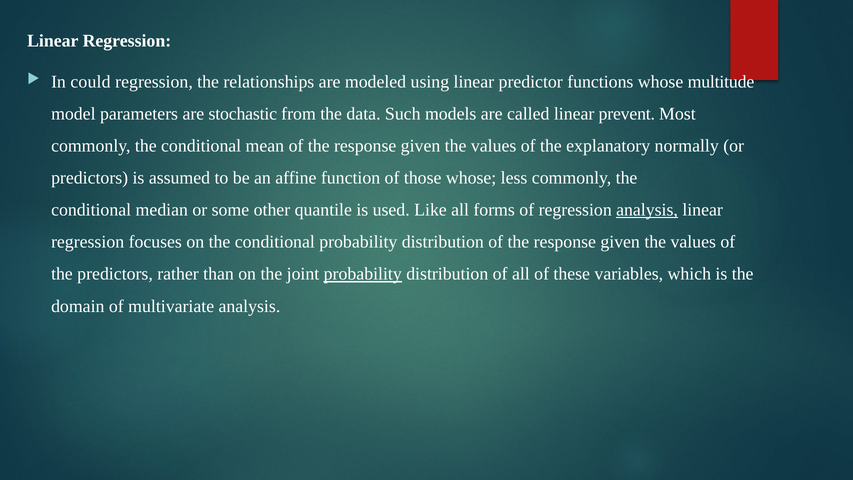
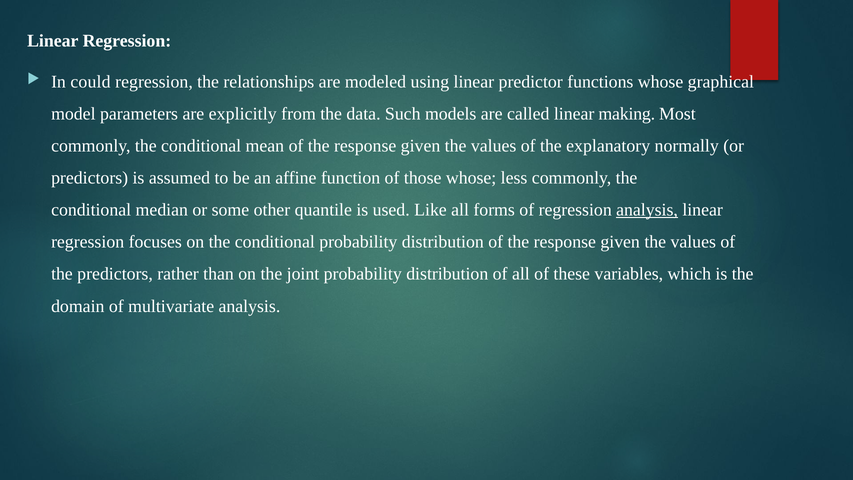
multitude: multitude -> graphical
stochastic: stochastic -> explicitly
prevent: prevent -> making
probability at (363, 274) underline: present -> none
